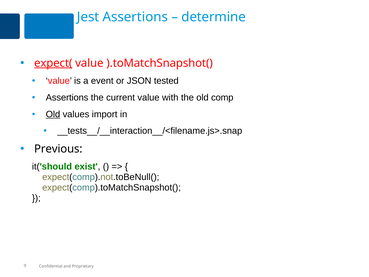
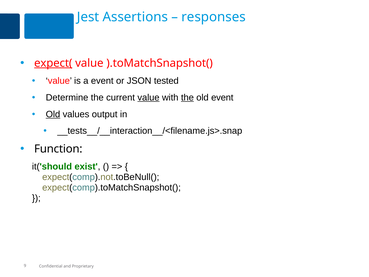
determine: determine -> responses
Assertions at (67, 97): Assertions -> Determine
value at (148, 97) underline: none -> present
the at (187, 97) underline: none -> present
old comp: comp -> event
import: import -> output
Previous: Previous -> Function
